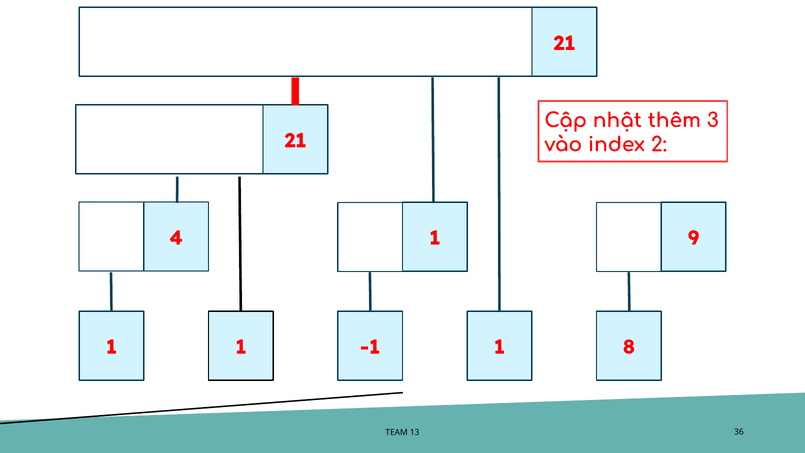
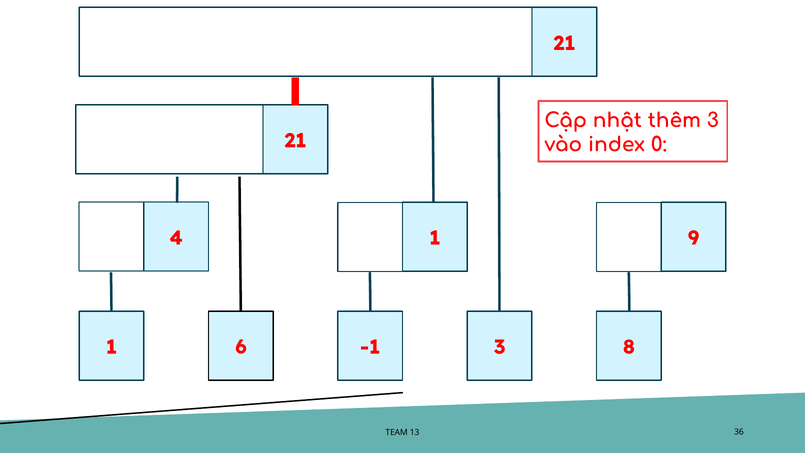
2: 2 -> 0
1 1: 1 -> 6
-1 1: 1 -> 3
